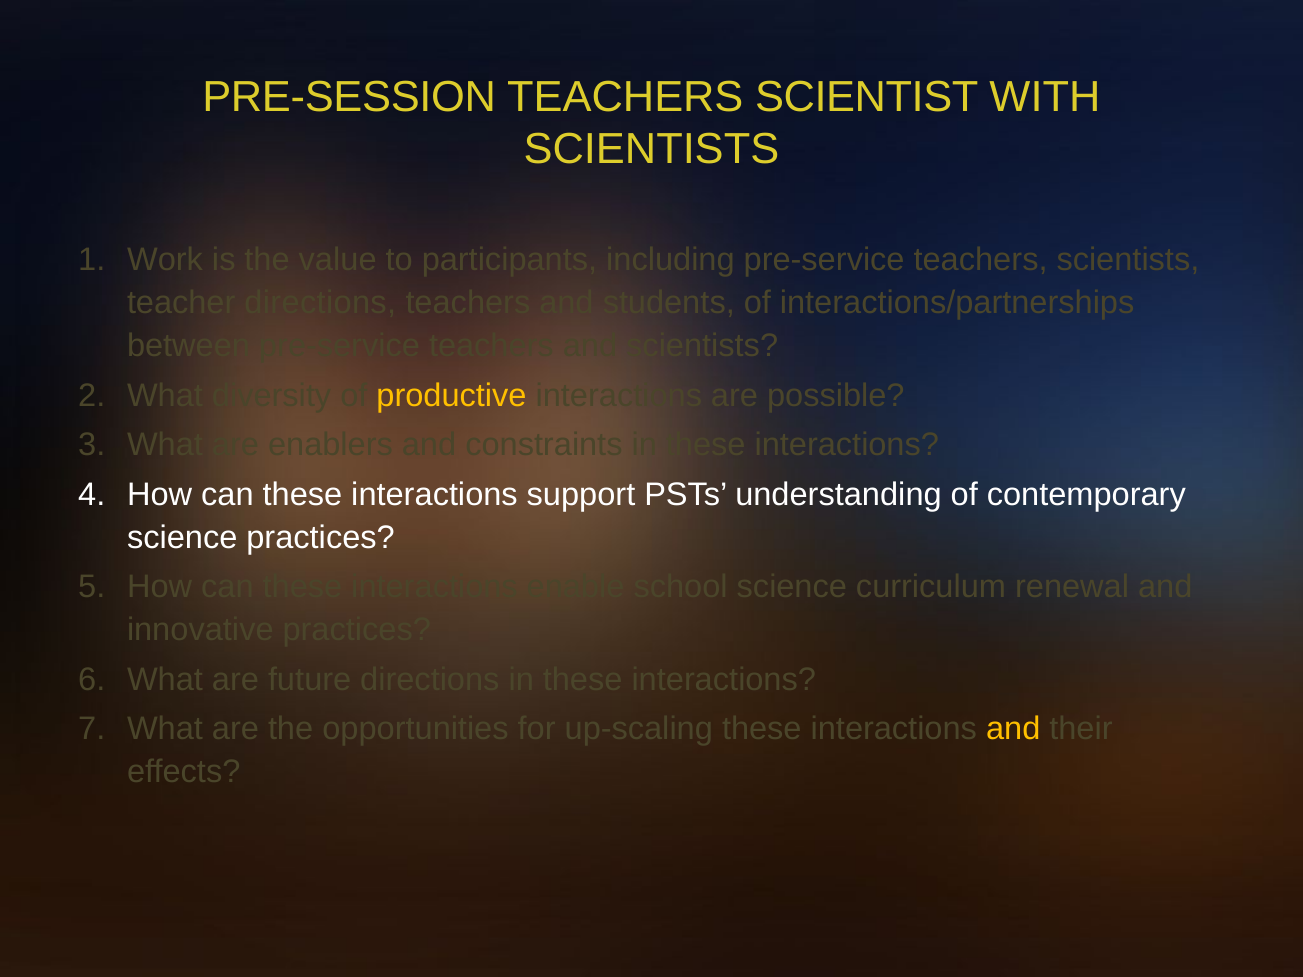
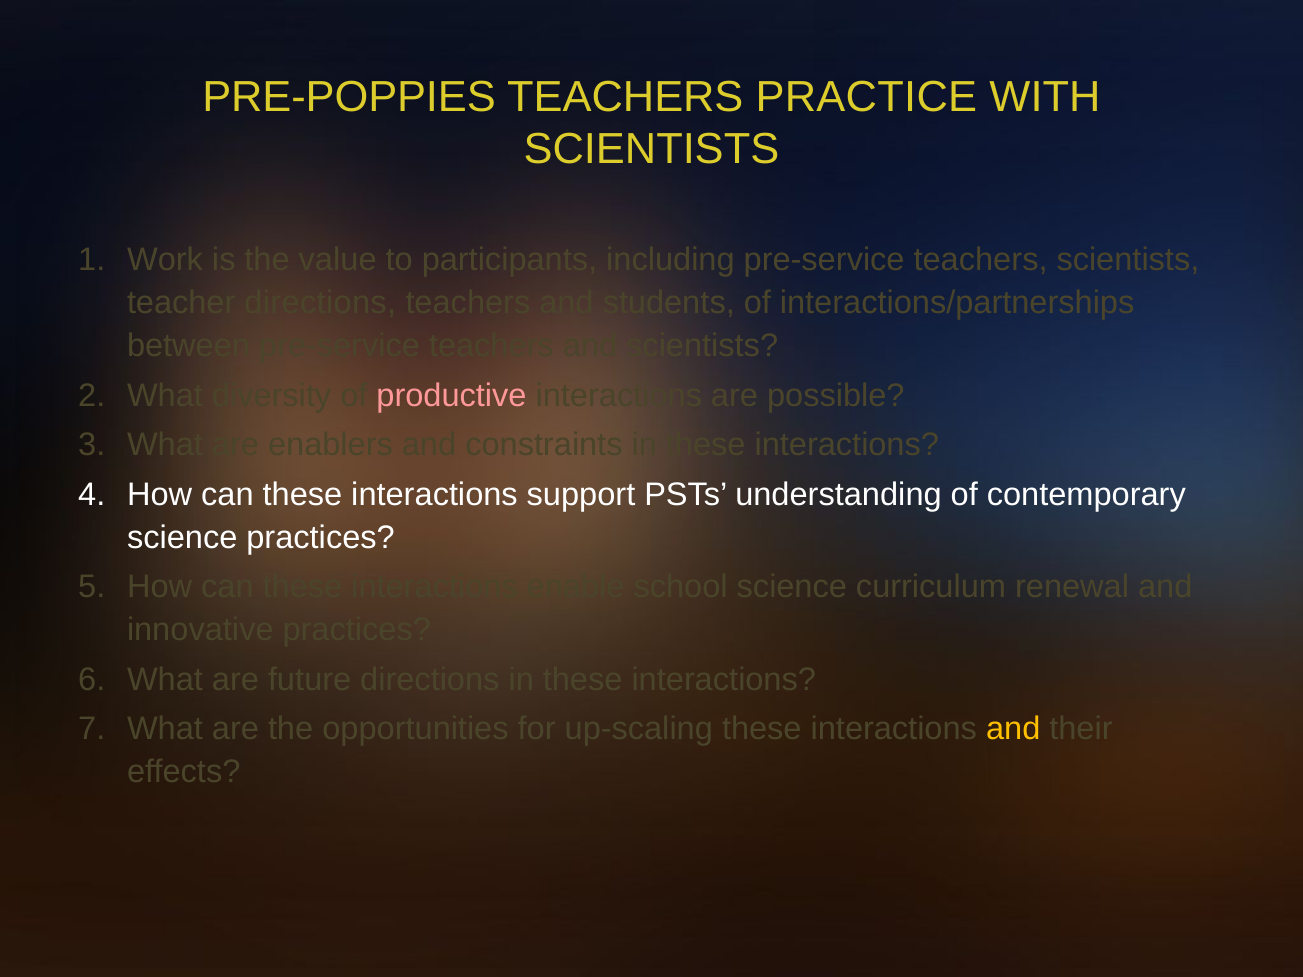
PRE-SESSION: PRE-SESSION -> PRE-POPPIES
SCIENTIST: SCIENTIST -> PRACTICE
productive colour: yellow -> pink
